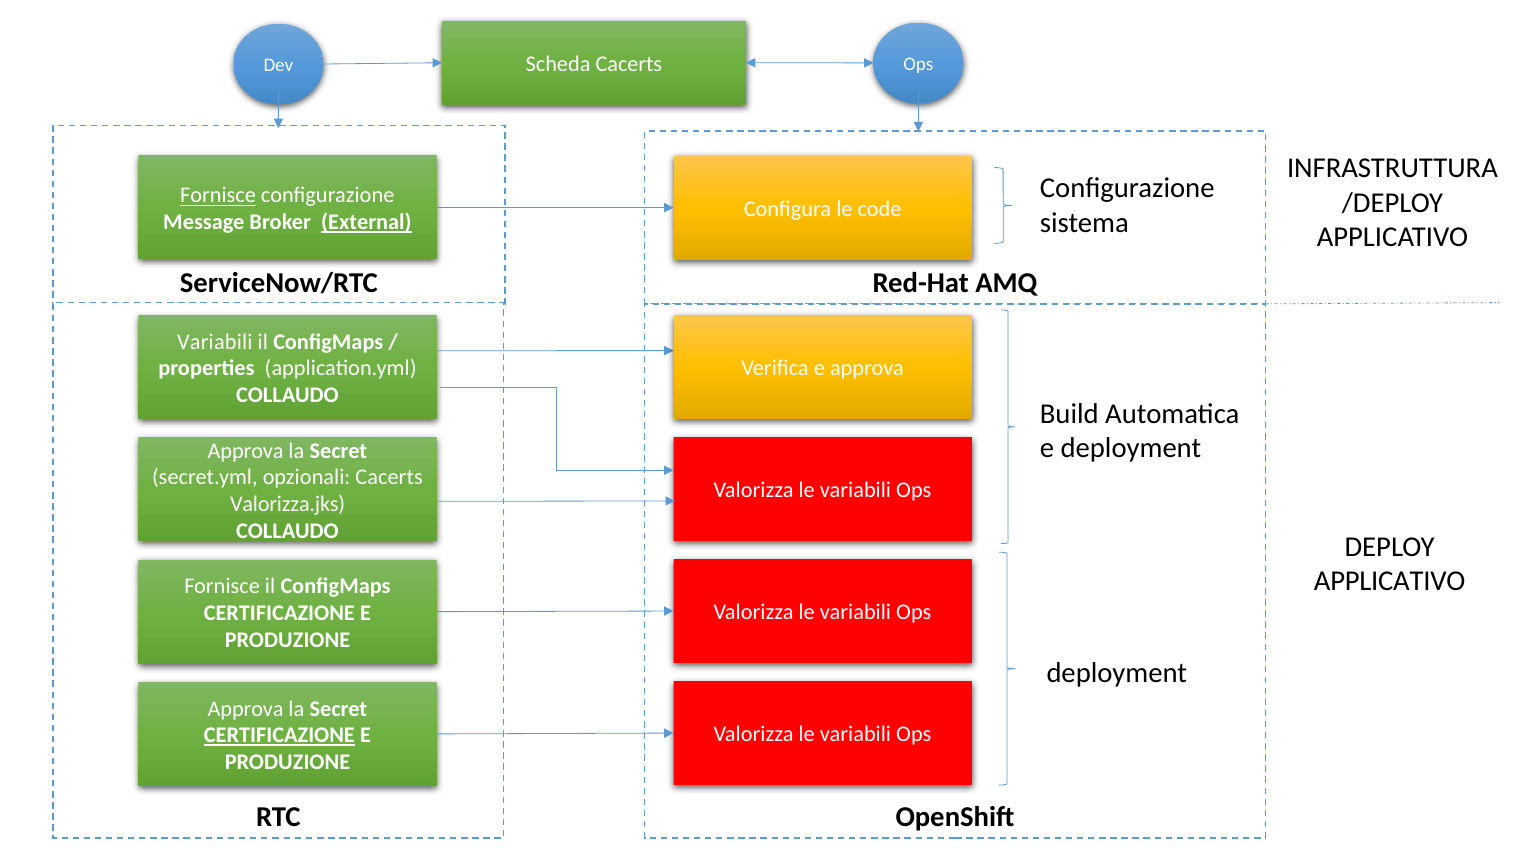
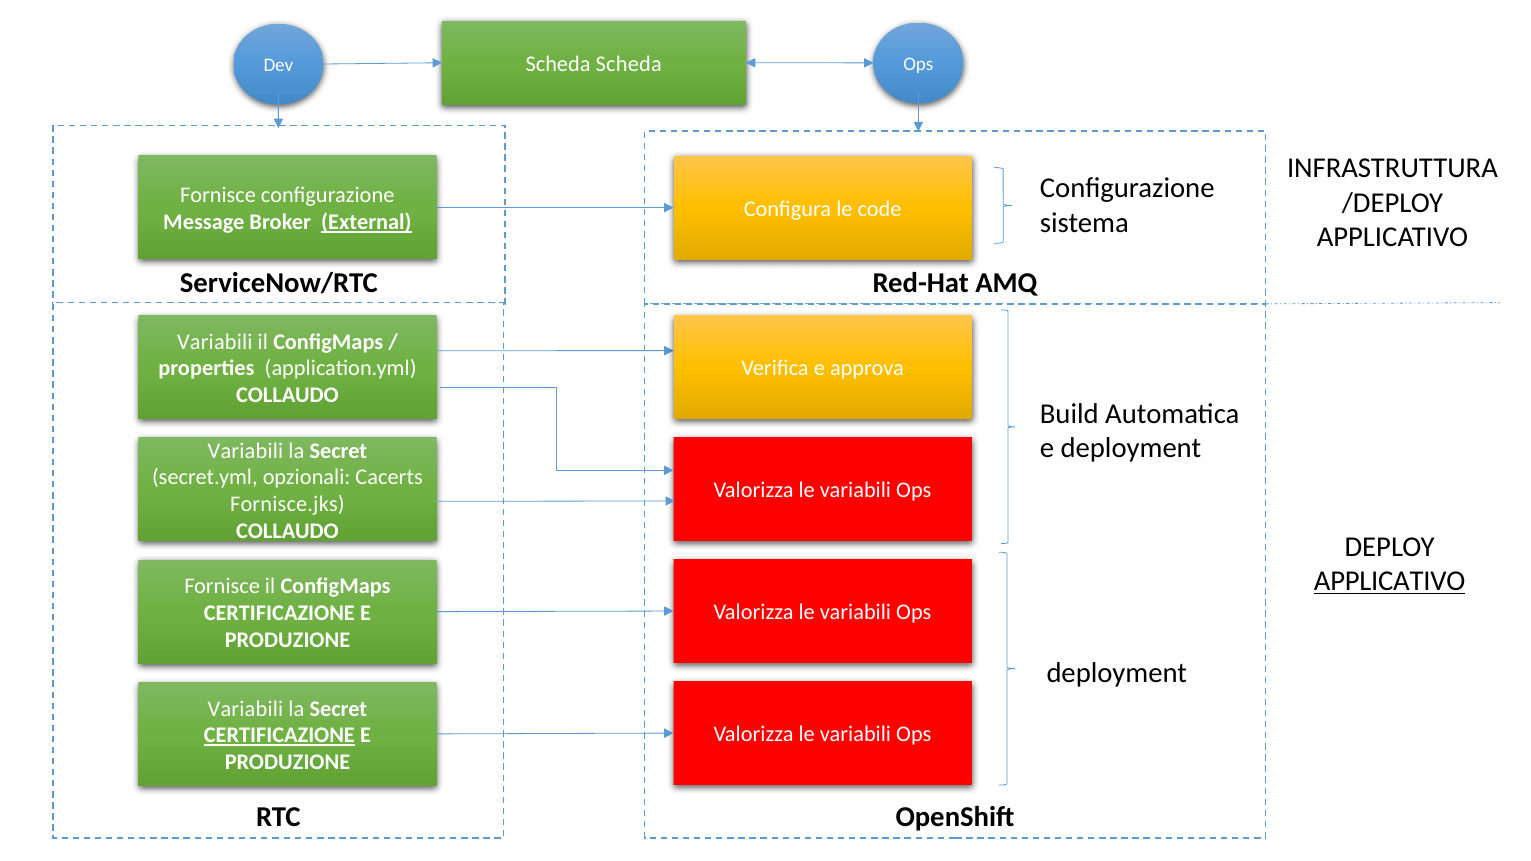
Scheda Cacerts: Cacerts -> Scheda
Fornisce at (218, 196) underline: present -> none
Approva at (246, 451): Approva -> Variabili
Valorizza.jks: Valorizza.jks -> Fornisce.jks
APPLICATIVO at (1390, 581) underline: none -> present
Approva at (246, 709): Approva -> Variabili
